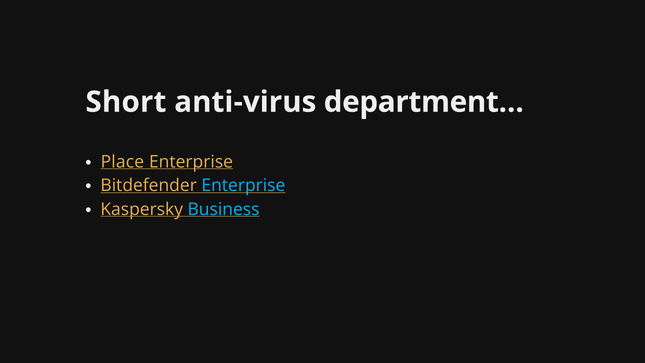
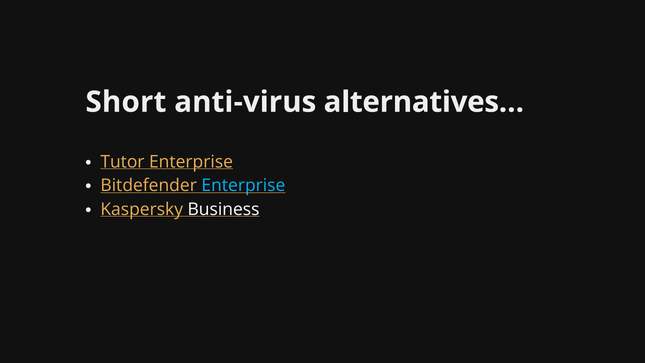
department…: department… -> alternatives…
Place: Place -> Tutor
Business colour: light blue -> white
